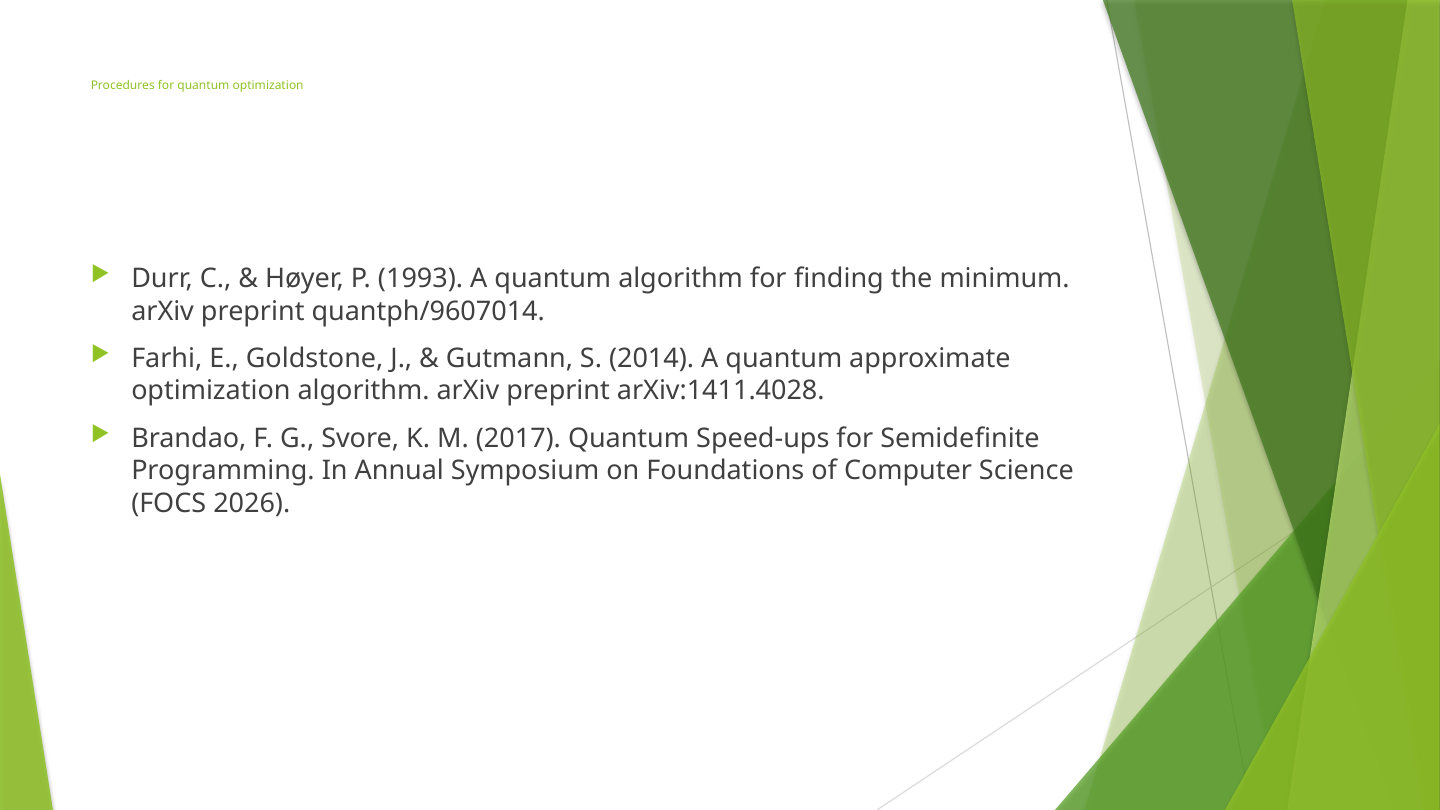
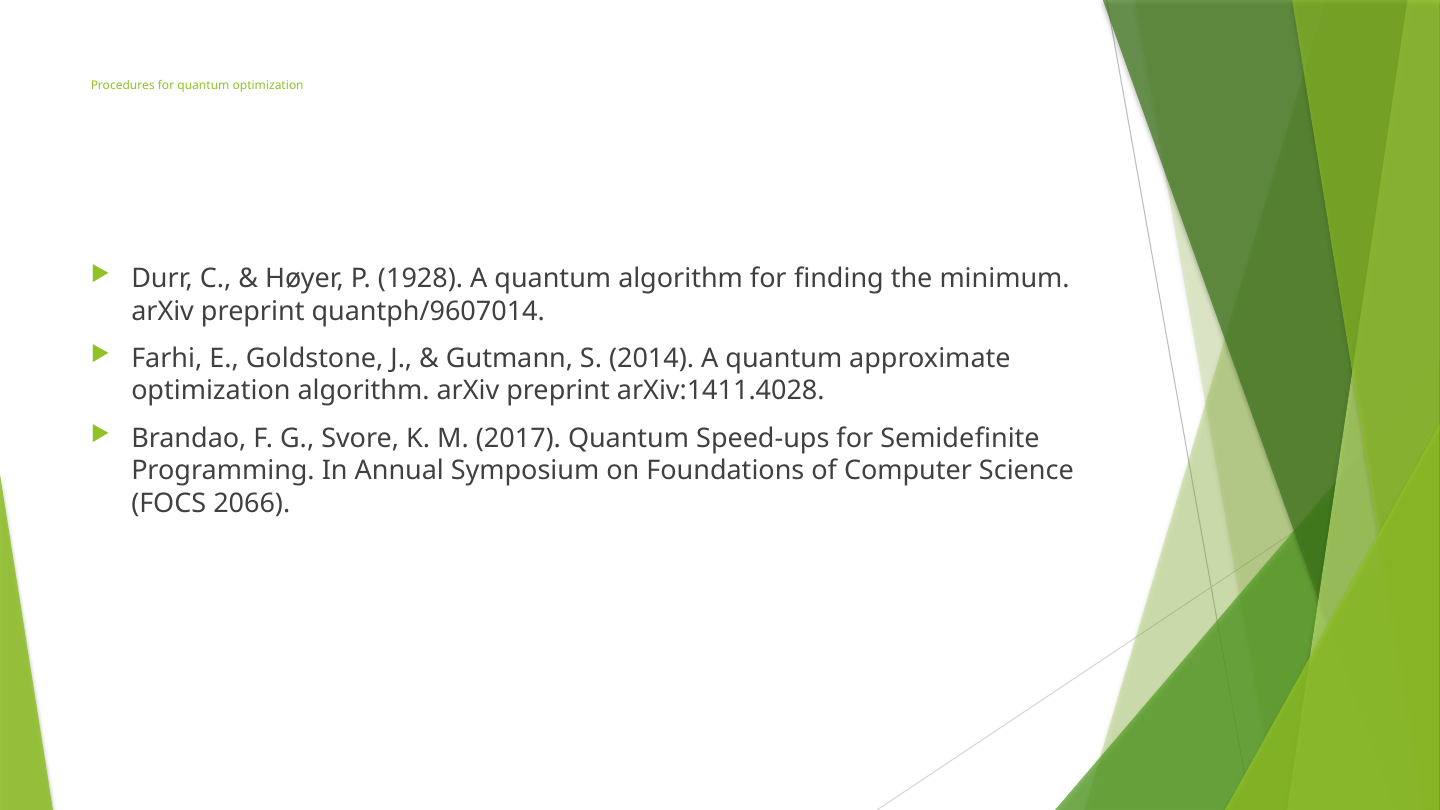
1993: 1993 -> 1928
2026: 2026 -> 2066
